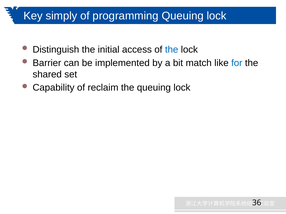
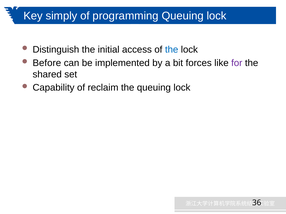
Barrier: Barrier -> Before
match: match -> forces
for colour: blue -> purple
